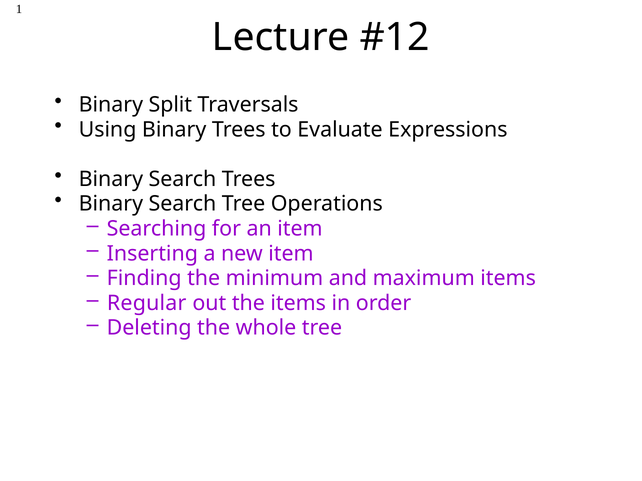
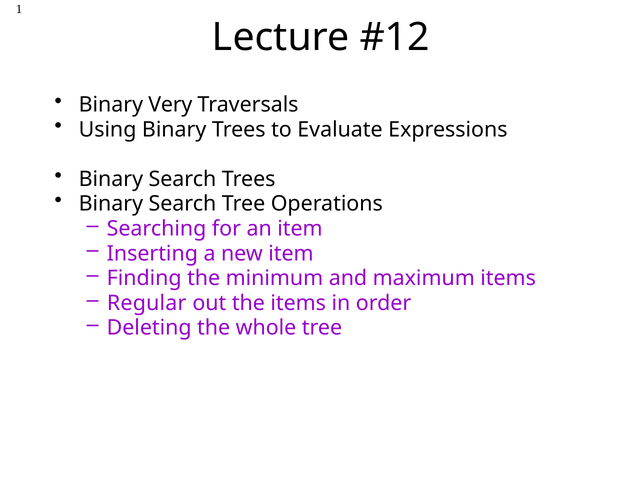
Split: Split -> Very
